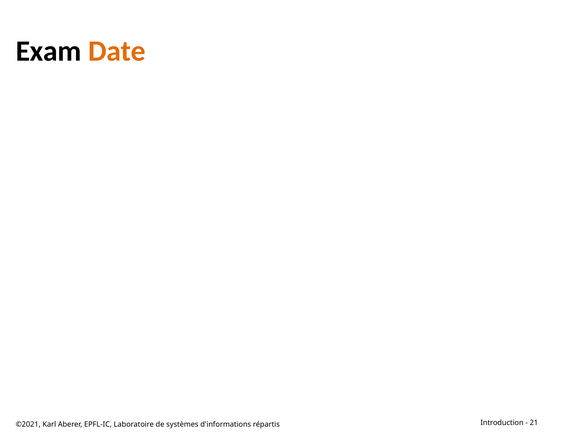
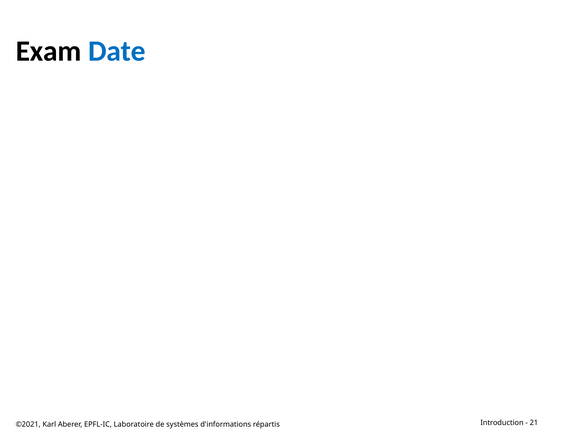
Date colour: orange -> blue
